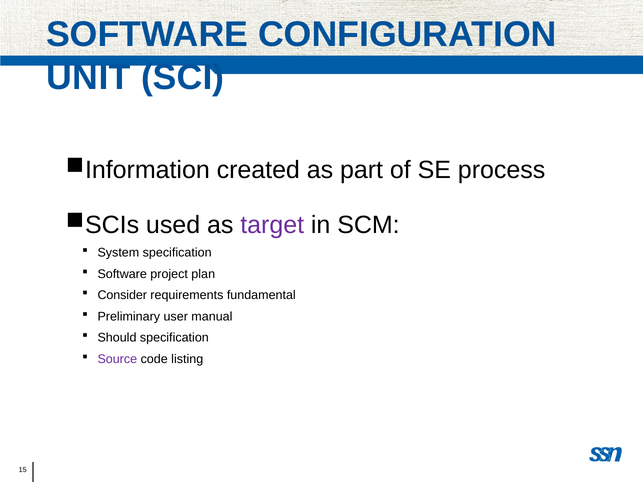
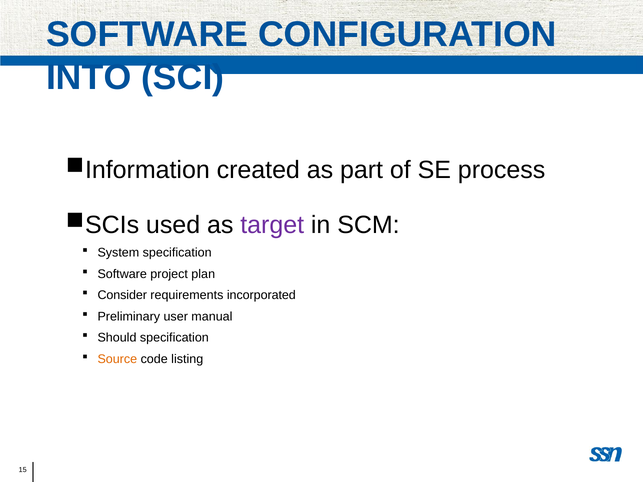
UNIT: UNIT -> INTO
fundamental: fundamental -> incorporated
Source colour: purple -> orange
